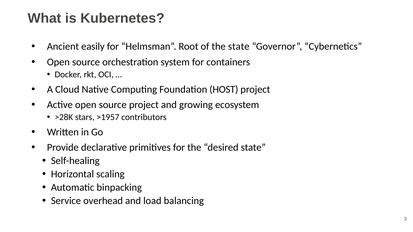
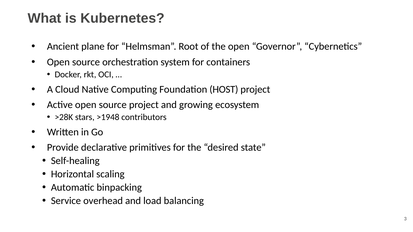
easily: easily -> plane
the state: state -> open
>1957: >1957 -> >1948
